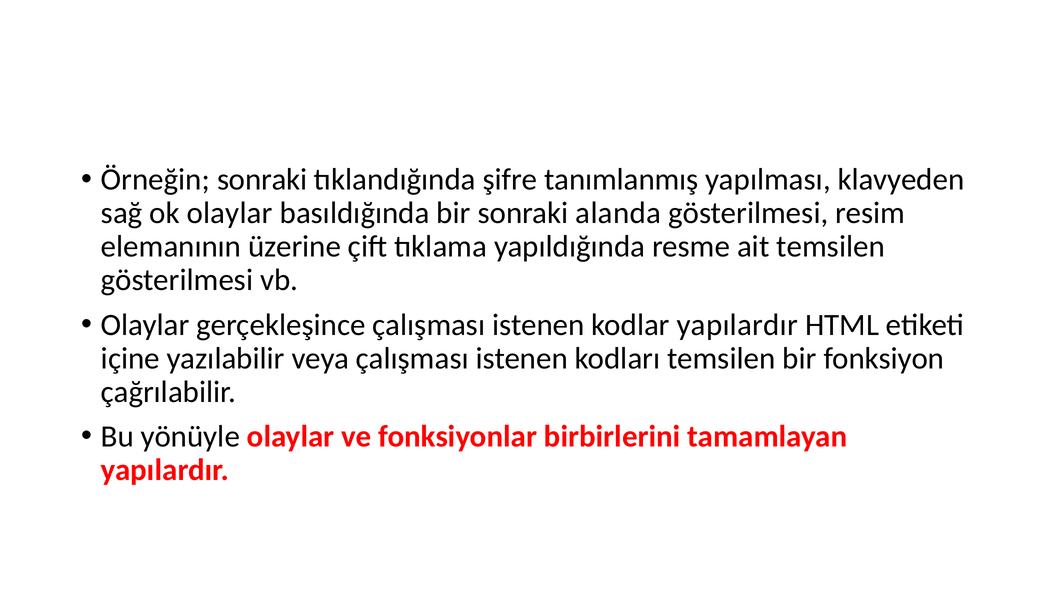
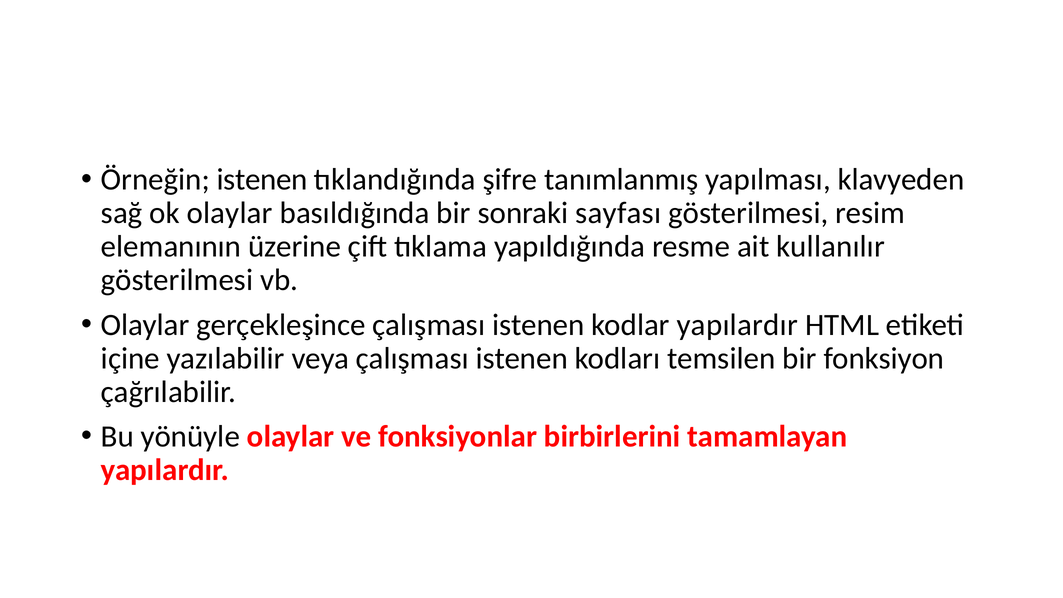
Örneğin sonraki: sonraki -> istenen
alanda: alanda -> sayfası
ait temsilen: temsilen -> kullanılır
